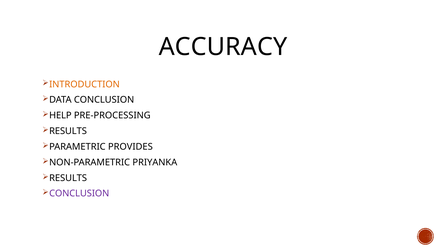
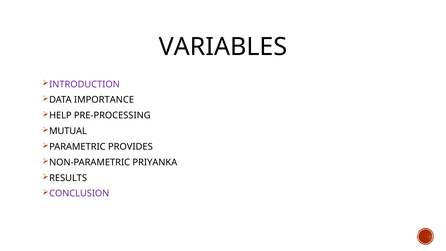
ACCURACY: ACCURACY -> VARIABLES
INTRODUCTION colour: orange -> purple
DATA CONCLUSION: CONCLUSION -> IMPORTANCE
RESULTS at (68, 131): RESULTS -> MUTUAL
